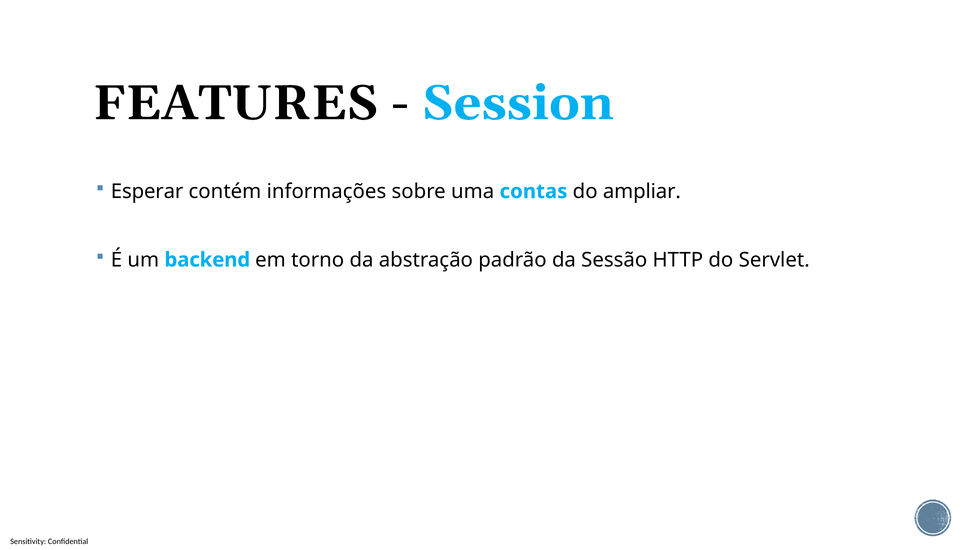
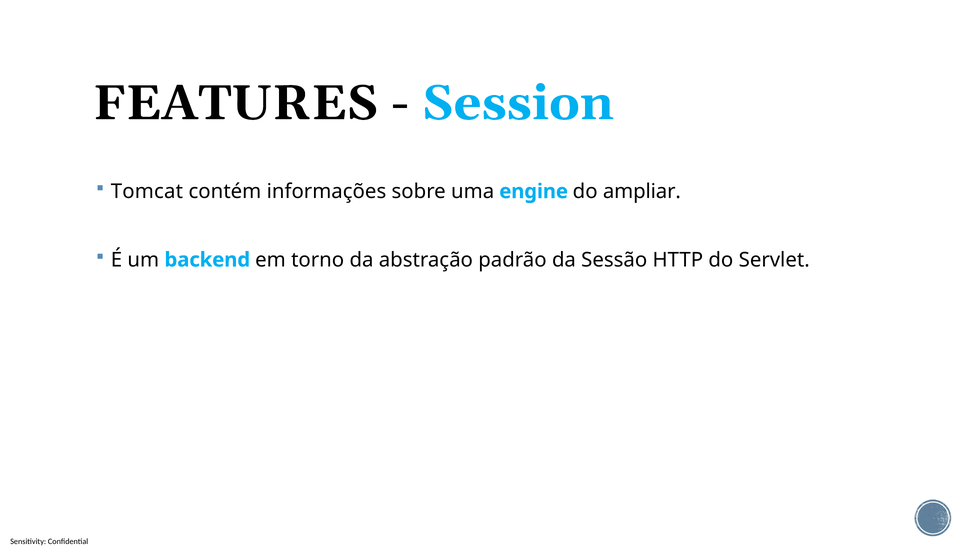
Esperar: Esperar -> Tomcat
contas: contas -> engine
